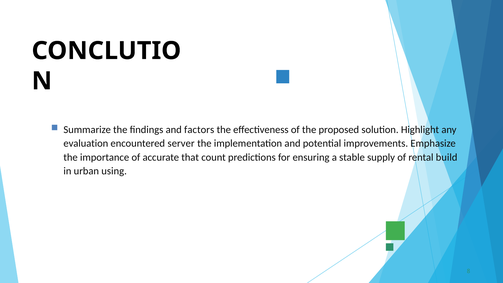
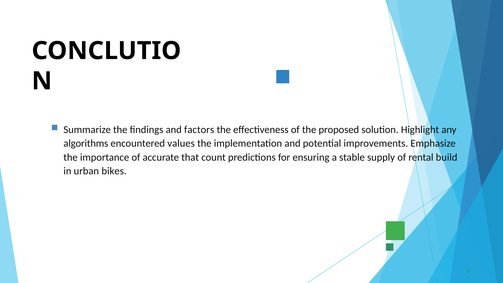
evaluation: evaluation -> algorithms
server: server -> values
using: using -> bikes
